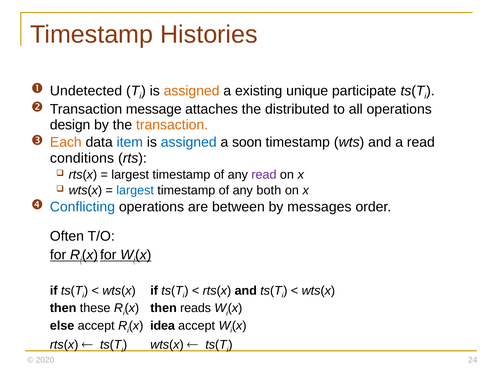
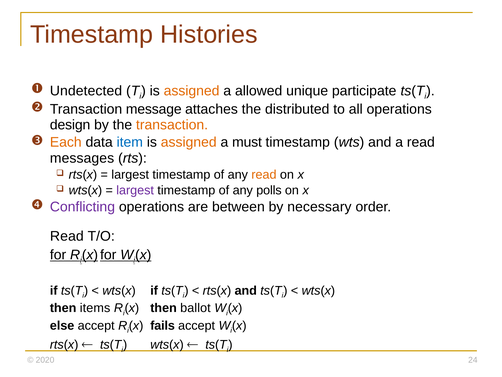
existing: existing -> allowed
assigned at (189, 142) colour: blue -> orange
soon: soon -> must
conditions: conditions -> messages
read at (264, 174) colour: purple -> orange
largest at (135, 190) colour: blue -> purple
both: both -> polls
Conflicting colour: blue -> purple
messages: messages -> necessary
Often at (67, 236): Often -> Read
these: these -> items
reads: reads -> ballot
idea: idea -> fails
